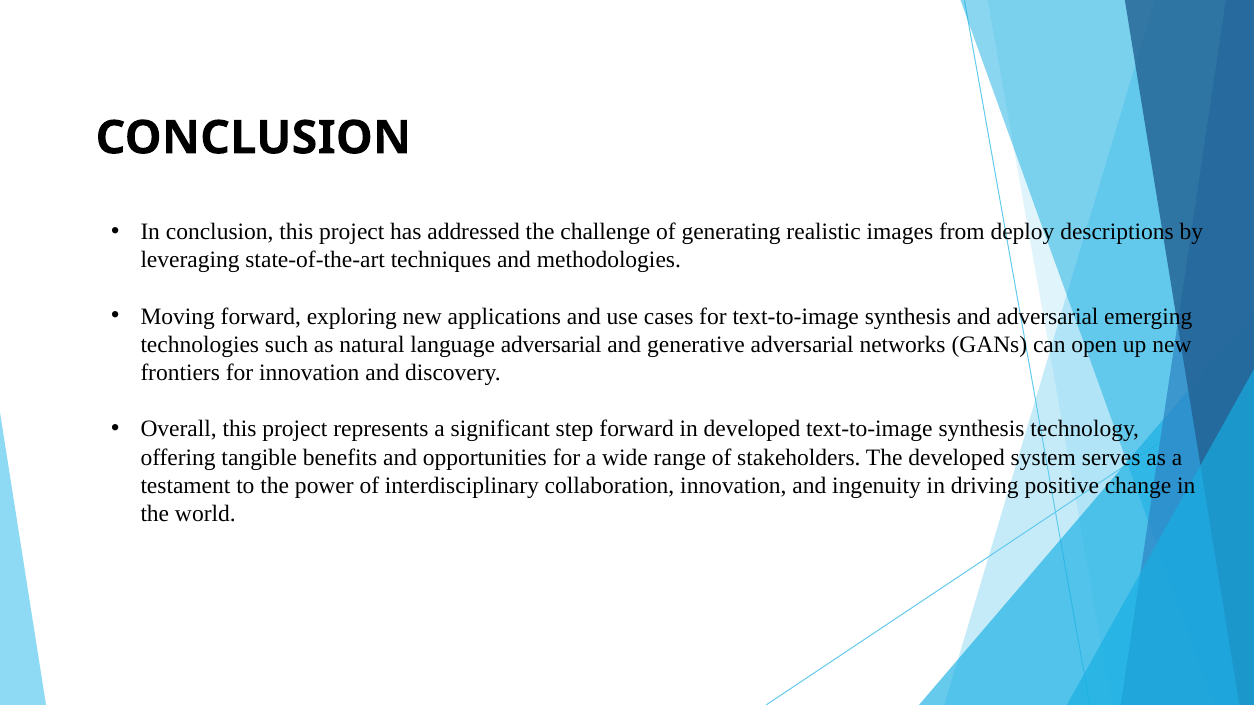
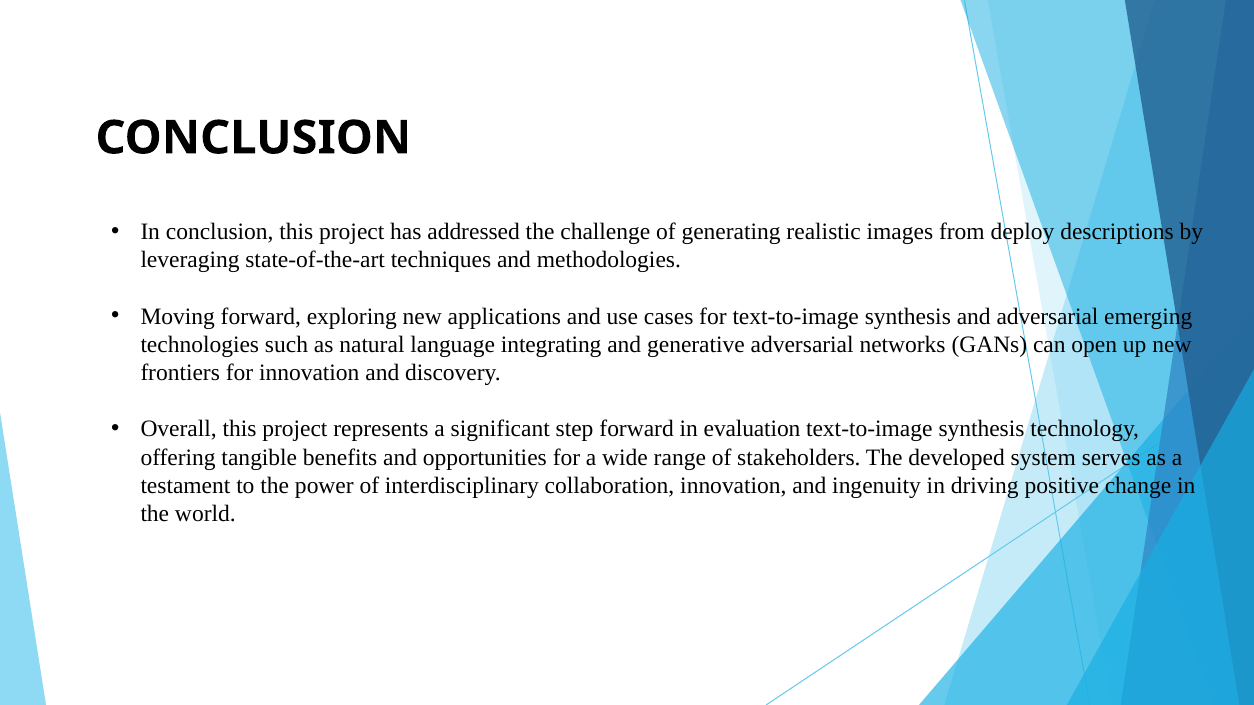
language adversarial: adversarial -> integrating
in developed: developed -> evaluation
